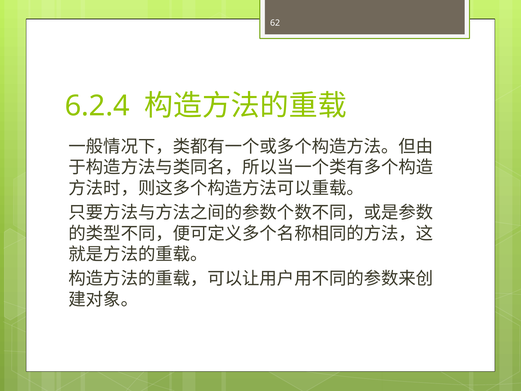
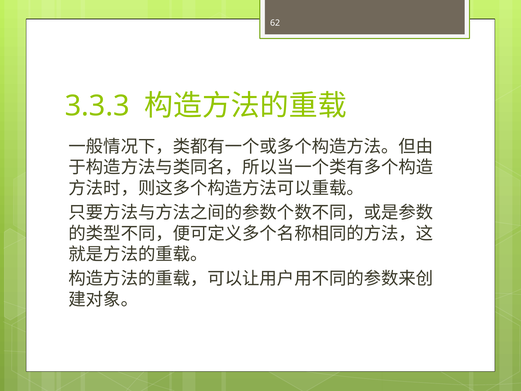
6.2.4: 6.2.4 -> 3.3.3
